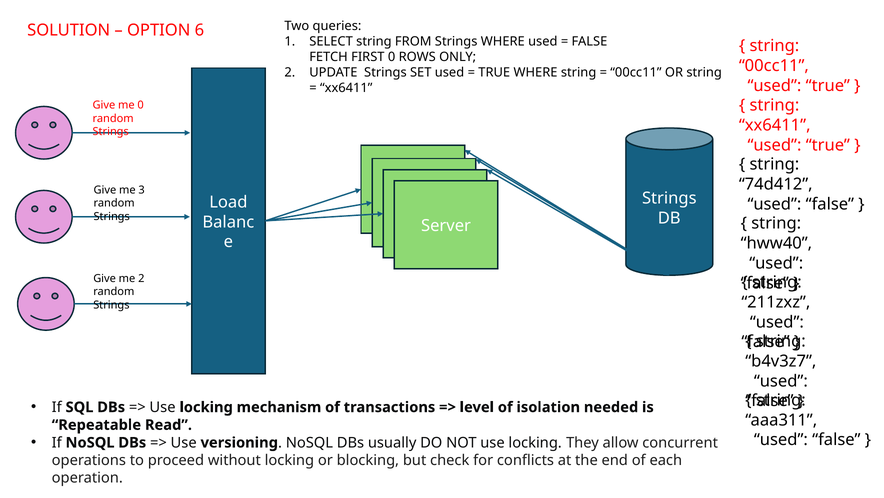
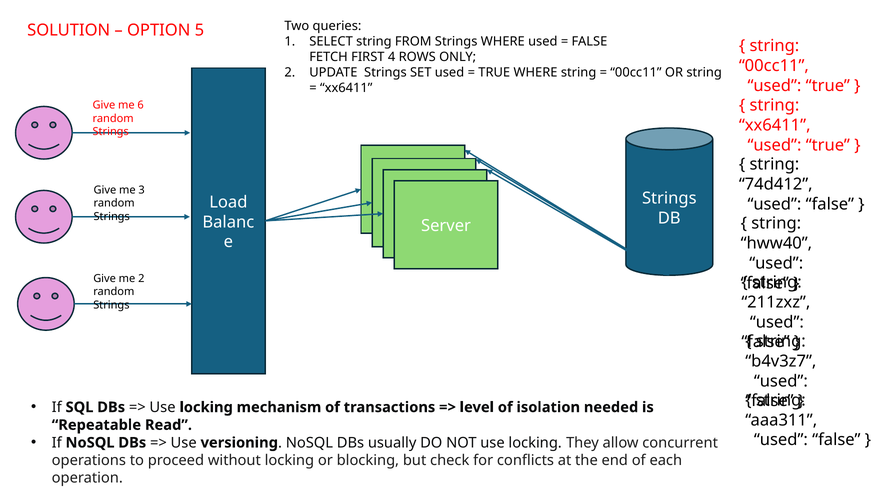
6: 6 -> 5
FIRST 0: 0 -> 4
me 0: 0 -> 6
